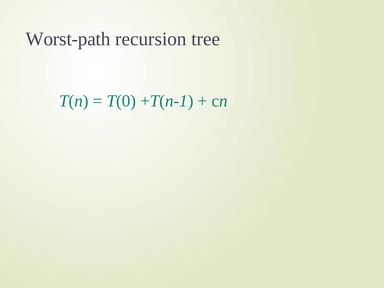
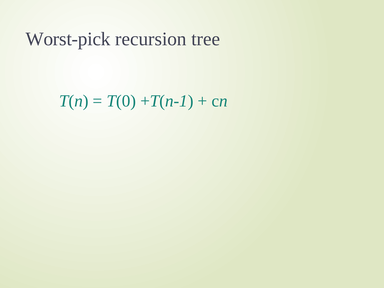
Worst-path: Worst-path -> Worst-pick
